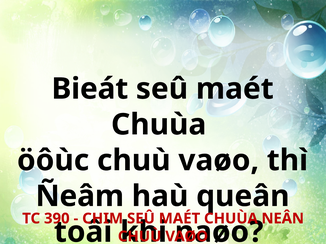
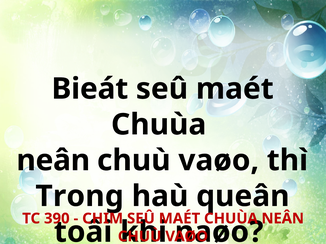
öôùc at (53, 161): öôùc -> neân
Ñeâm: Ñeâm -> Trong
